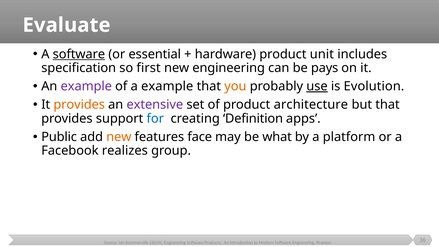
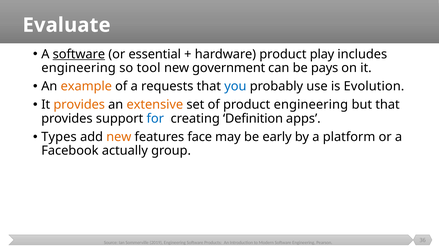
unit: unit -> play
specification at (79, 68): specification -> engineering
first: first -> tool
new engineering: engineering -> government
example at (86, 86) colour: purple -> orange
a example: example -> requests
you colour: orange -> blue
use underline: present -> none
extensive colour: purple -> orange
product architecture: architecture -> engineering
Public: Public -> Types
what: what -> early
realizes: realizes -> actually
